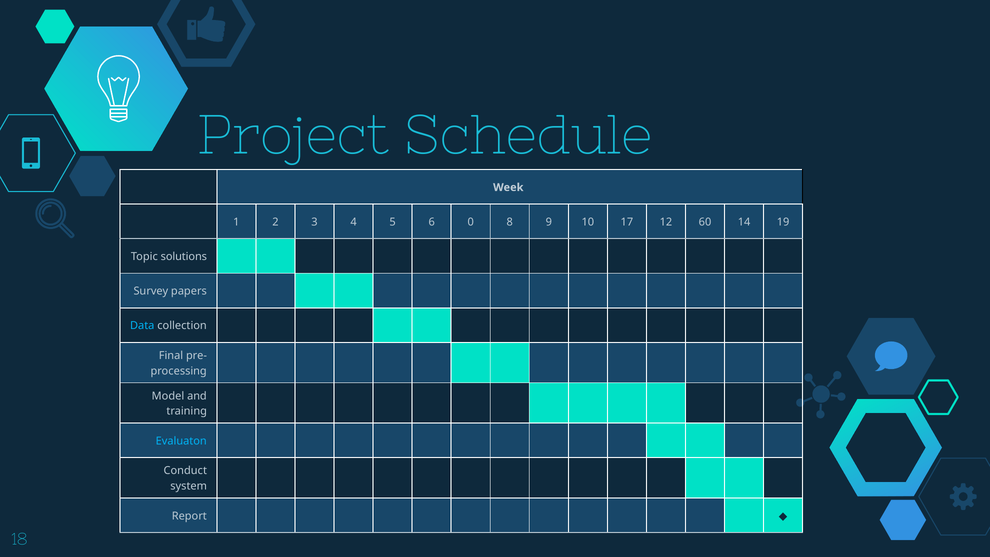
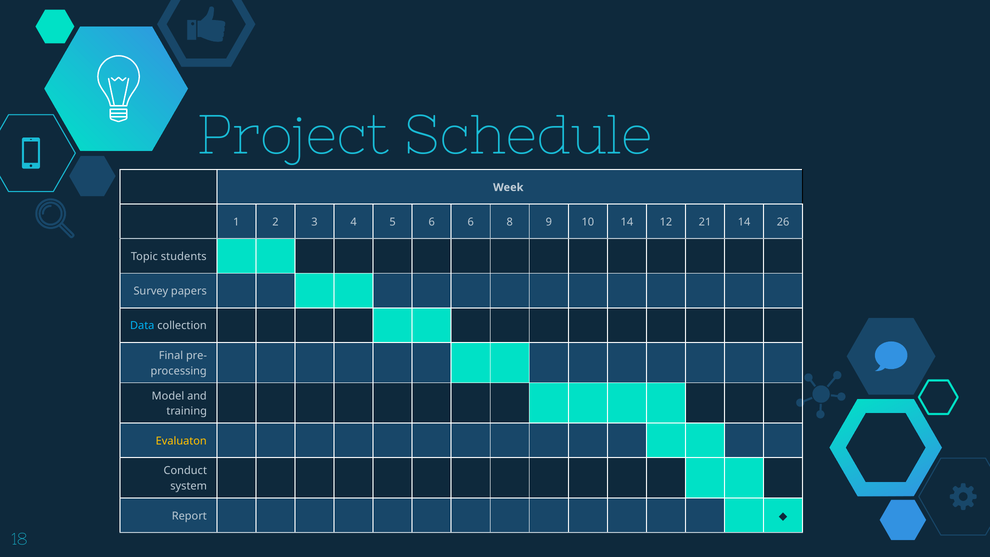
6 0: 0 -> 6
10 17: 17 -> 14
60: 60 -> 21
19: 19 -> 26
solutions: solutions -> students
Evaluaton colour: light blue -> yellow
